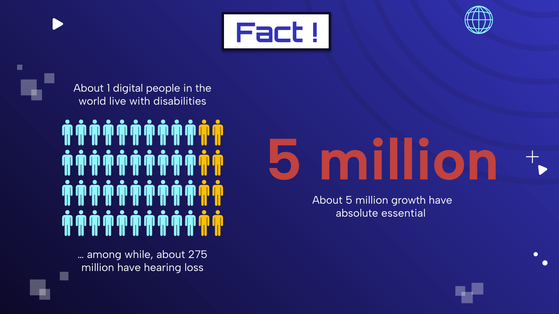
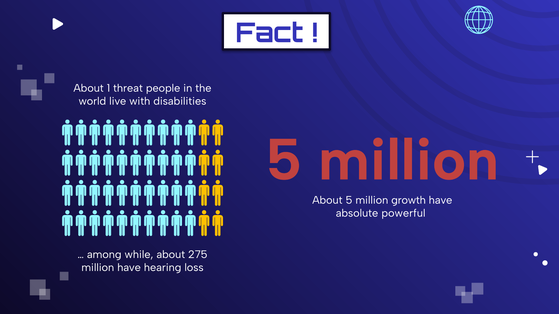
digital: digital -> threat
essential: essential -> powerful
